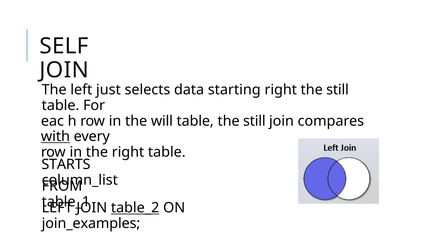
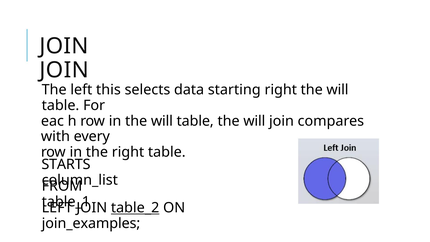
SELF at (64, 46): SELF -> JOIN
just: just -> this
still at (338, 90): still -> will
table the still: still -> will
with underline: present -> none
